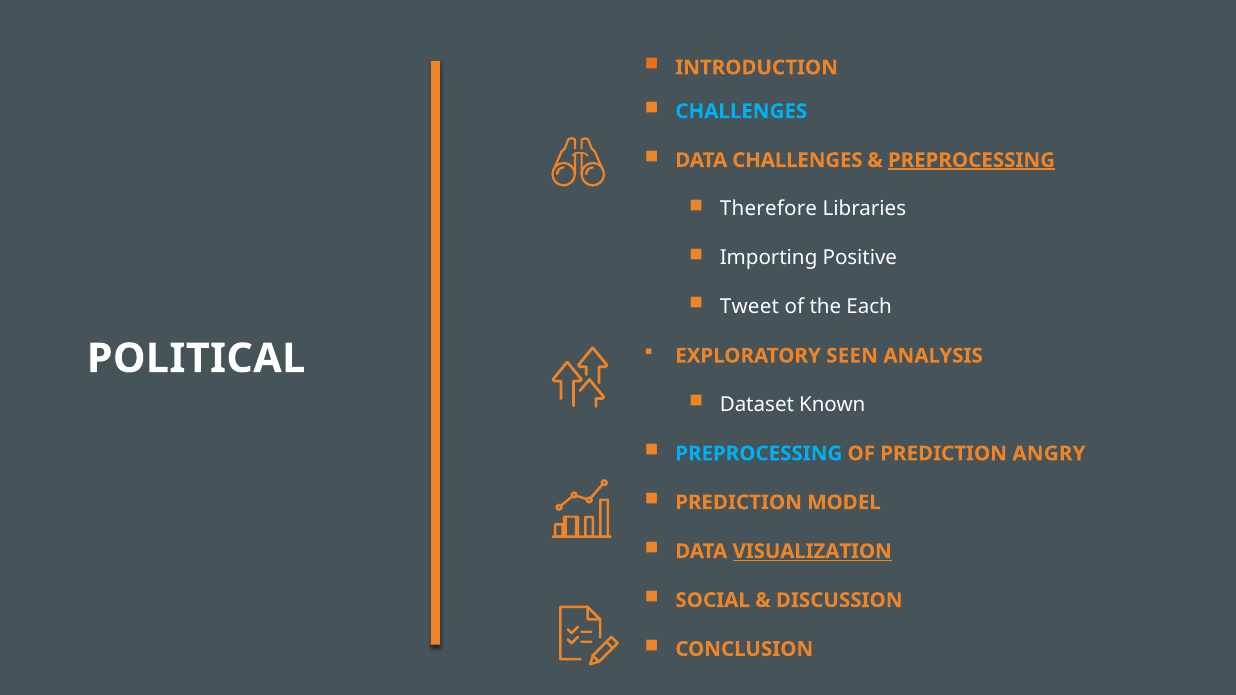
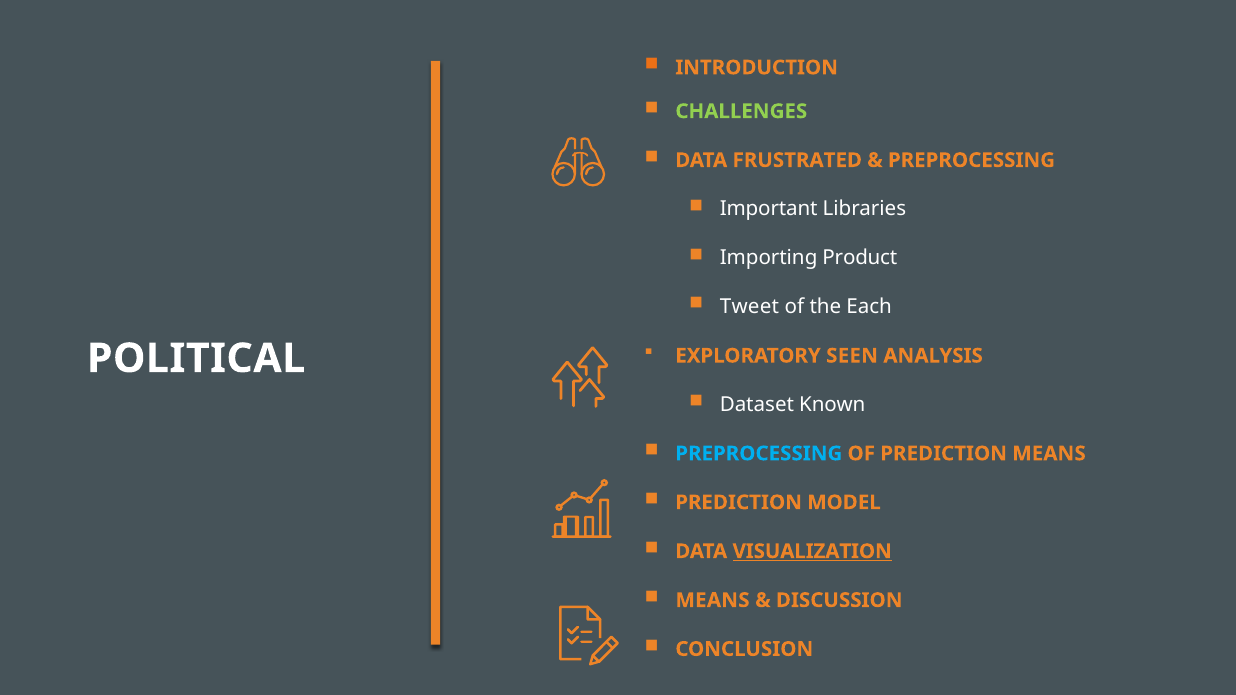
CHALLENGES at (741, 111) colour: light blue -> light green
DATA CHALLENGES: CHALLENGES -> FRUSTRATED
PREPROCESSING at (971, 160) underline: present -> none
Therefore: Therefore -> Important
Positive: Positive -> Product
PREDICTION ANGRY: ANGRY -> MEANS
SOCIAL at (713, 600): SOCIAL -> MEANS
